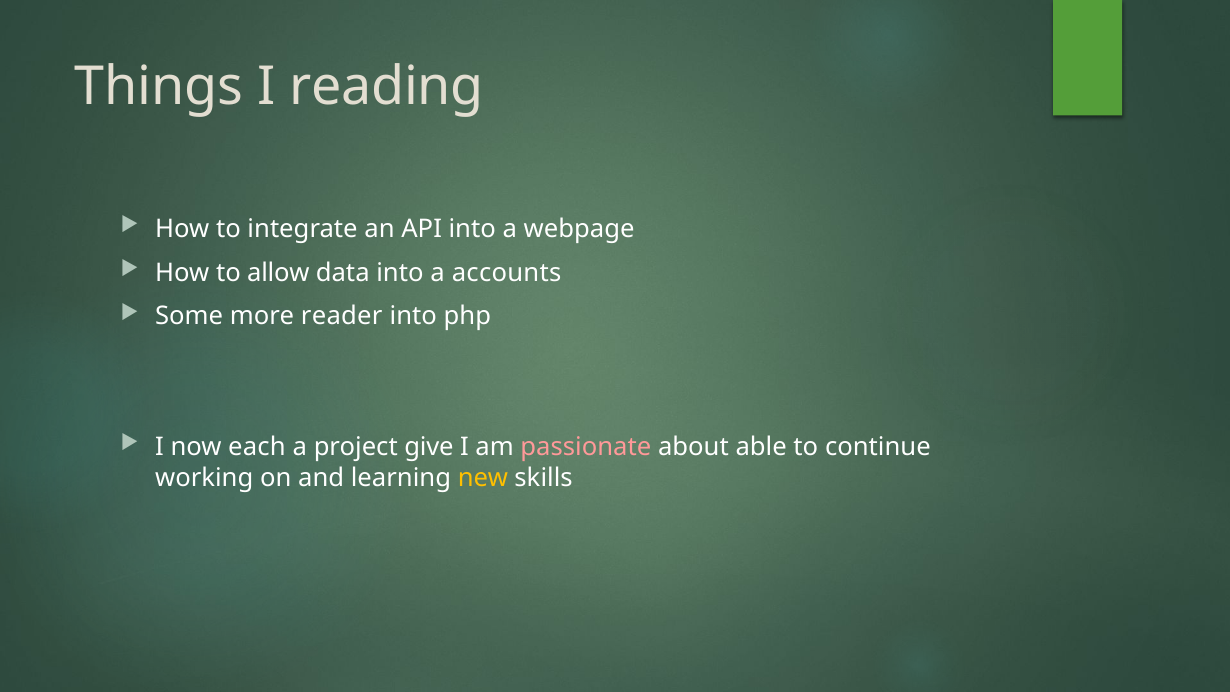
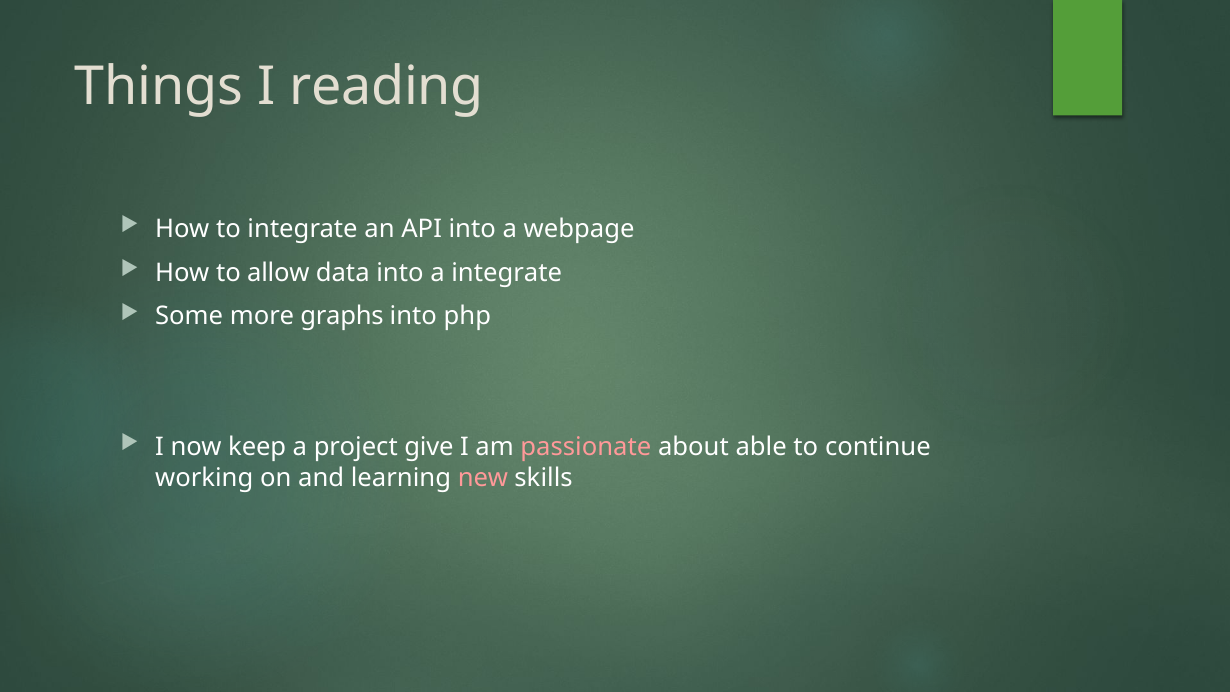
a accounts: accounts -> integrate
reader: reader -> graphs
each: each -> keep
new colour: yellow -> pink
